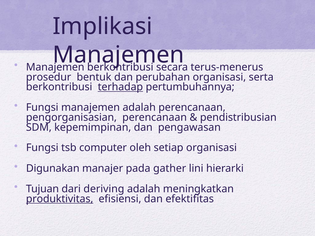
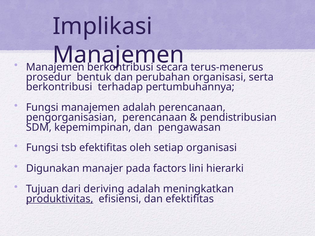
terhadap underline: present -> none
tsb computer: computer -> efektiﬁtas
gather: gather -> factors
